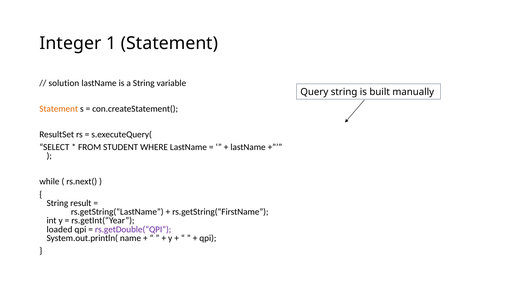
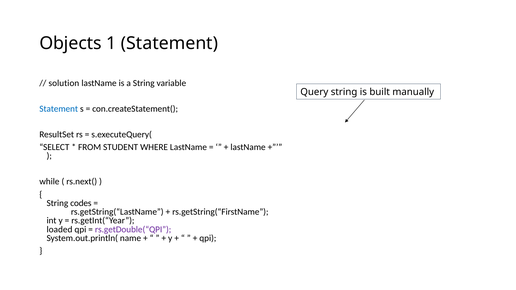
Integer: Integer -> Objects
Statement at (59, 109) colour: orange -> blue
result: result -> codes
